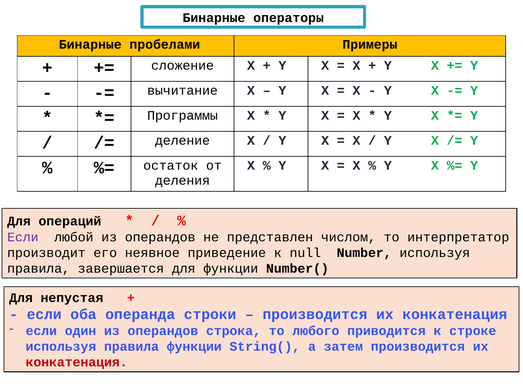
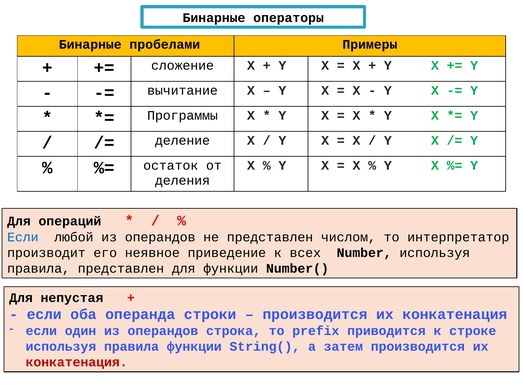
Если at (23, 237) colour: purple -> blue
null: null -> всех
правила завершается: завершается -> представлен
любого: любого -> prefix
